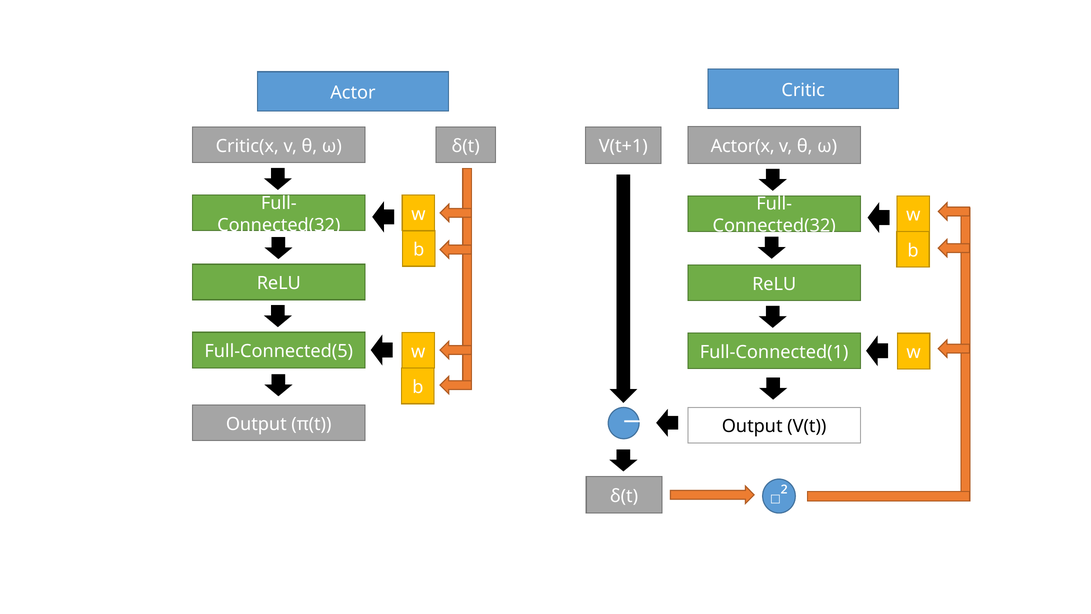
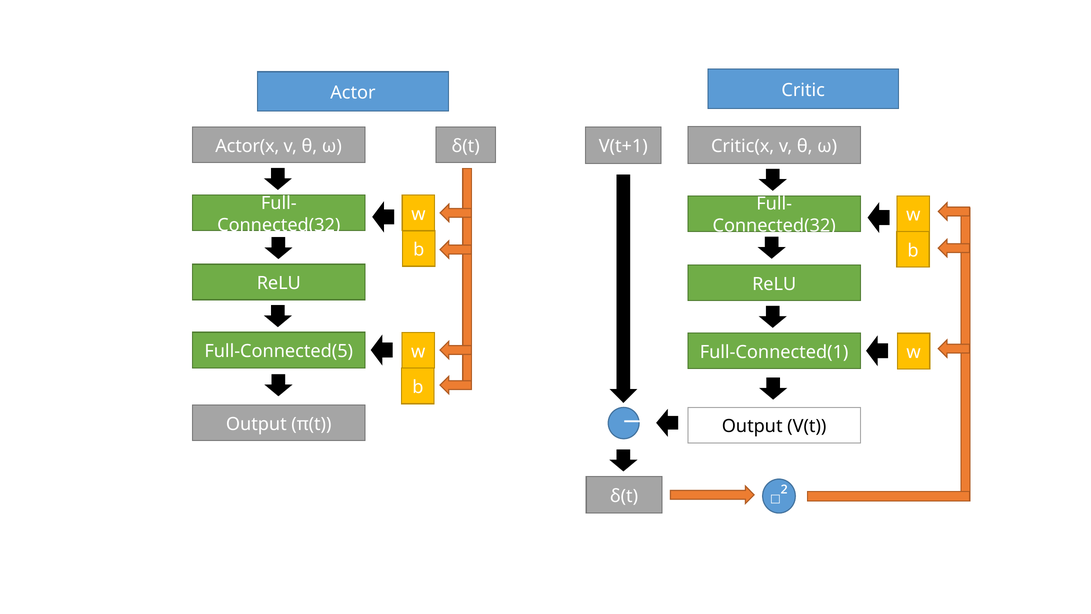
Critic(x: Critic(x -> Actor(x
Actor(x: Actor(x -> Critic(x
